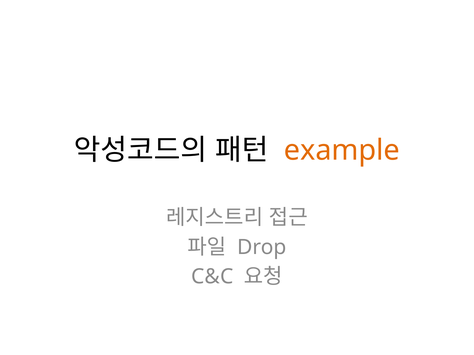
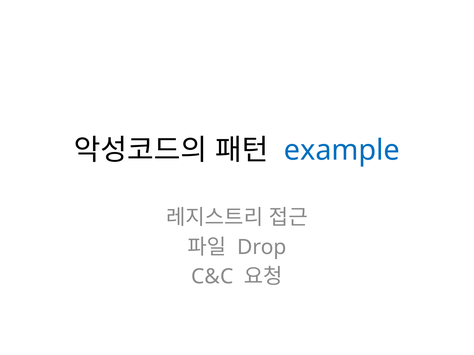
example colour: orange -> blue
